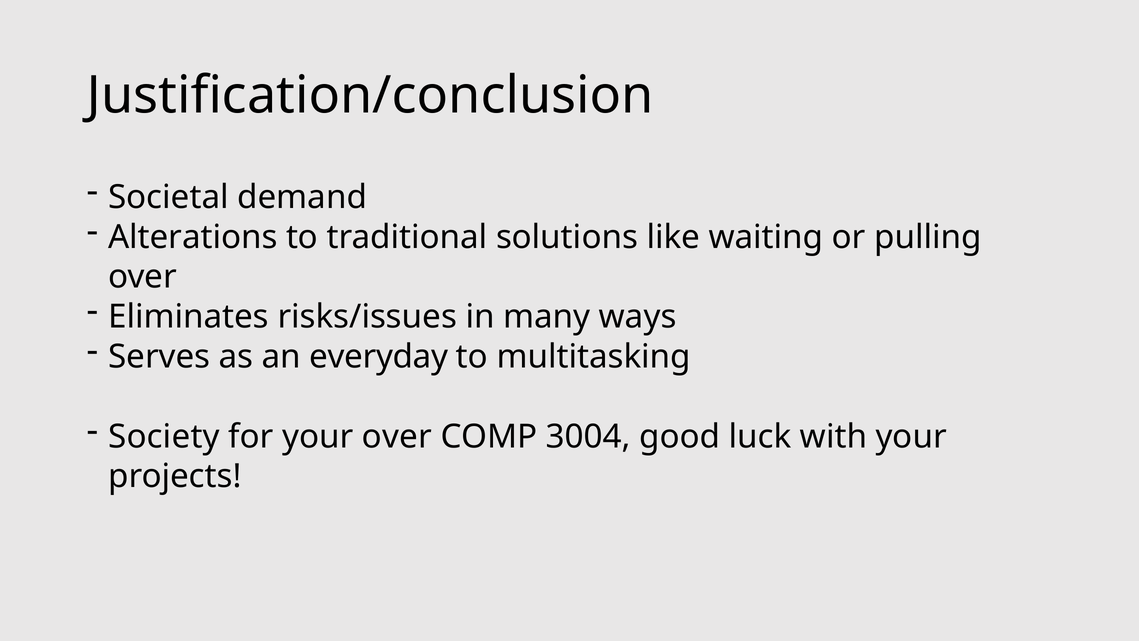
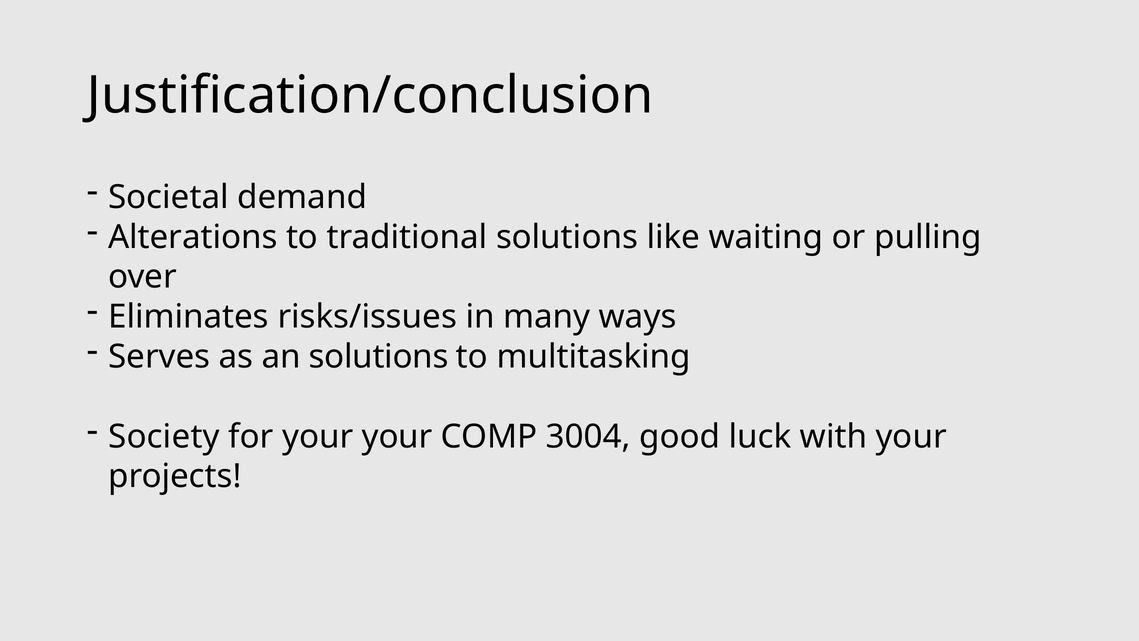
an everyday: everyday -> solutions
your over: over -> your
